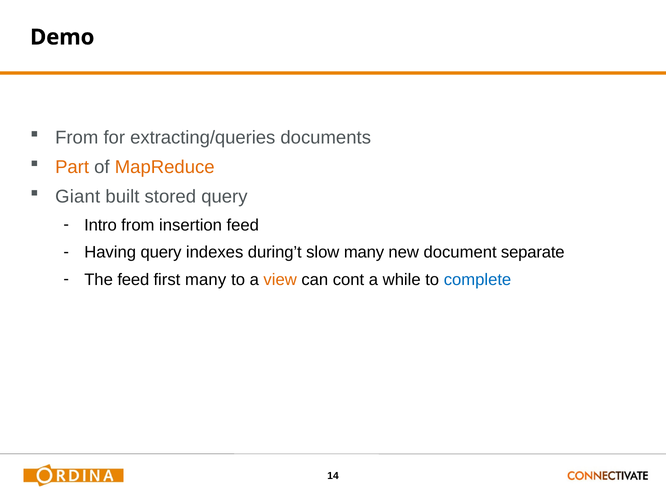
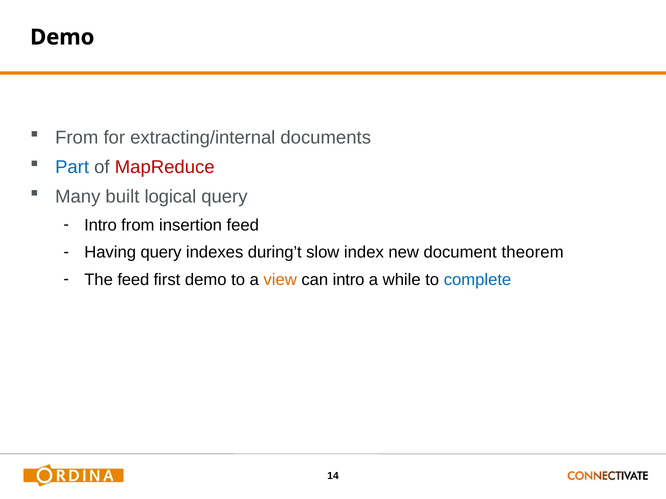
extracting/queries: extracting/queries -> extracting/internal
Part colour: orange -> blue
MapReduce colour: orange -> red
Giant: Giant -> Many
stored: stored -> logical
slow many: many -> index
separate: separate -> theorem
first many: many -> demo
can cont: cont -> intro
